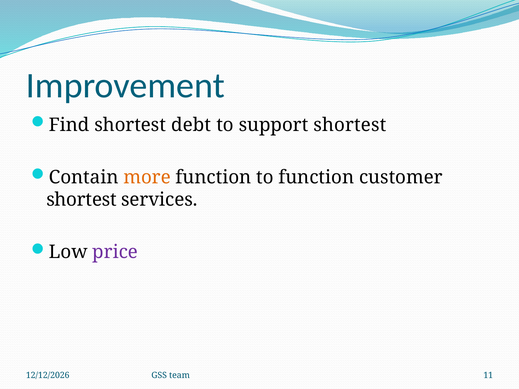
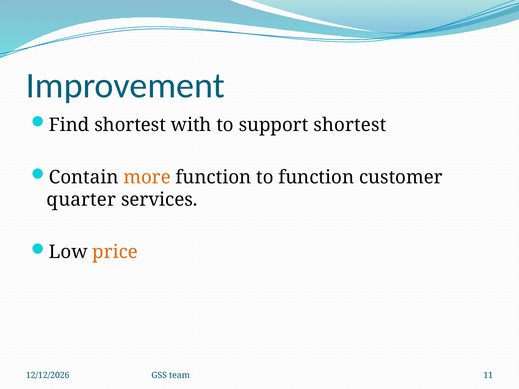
debt: debt -> with
shortest at (82, 200): shortest -> quarter
price colour: purple -> orange
